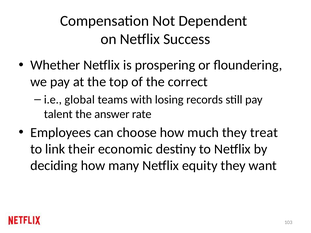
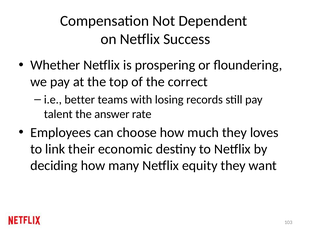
global: global -> better
treat: treat -> loves
